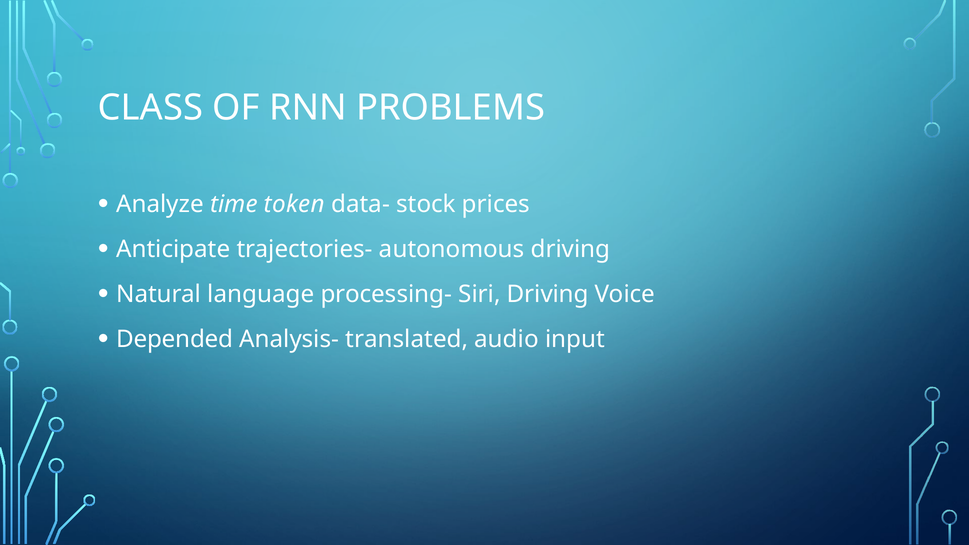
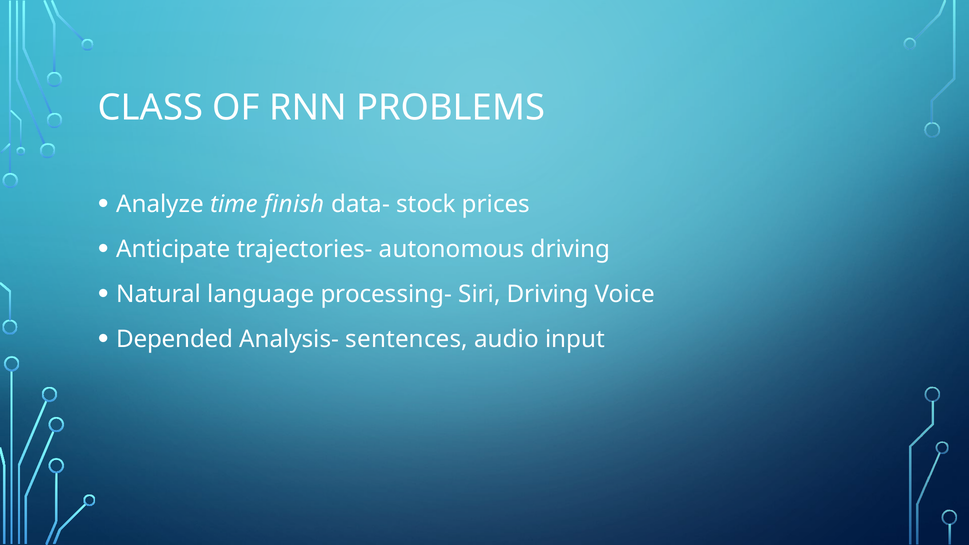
token: token -> finish
translated: translated -> sentences
